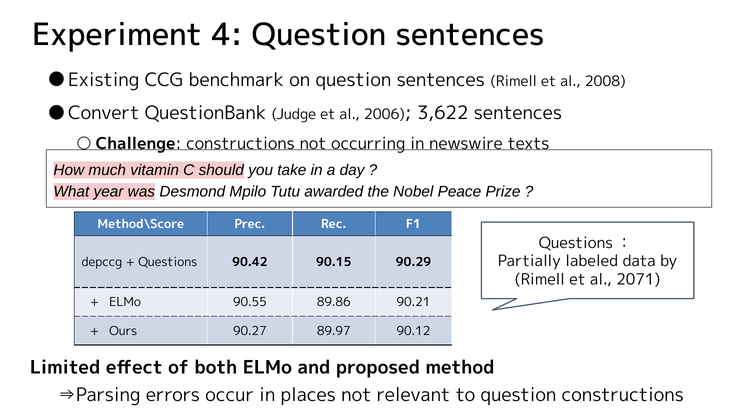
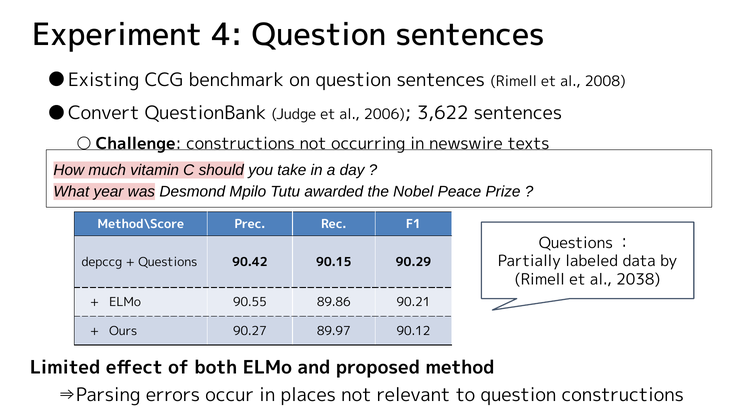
2071: 2071 -> 2038
